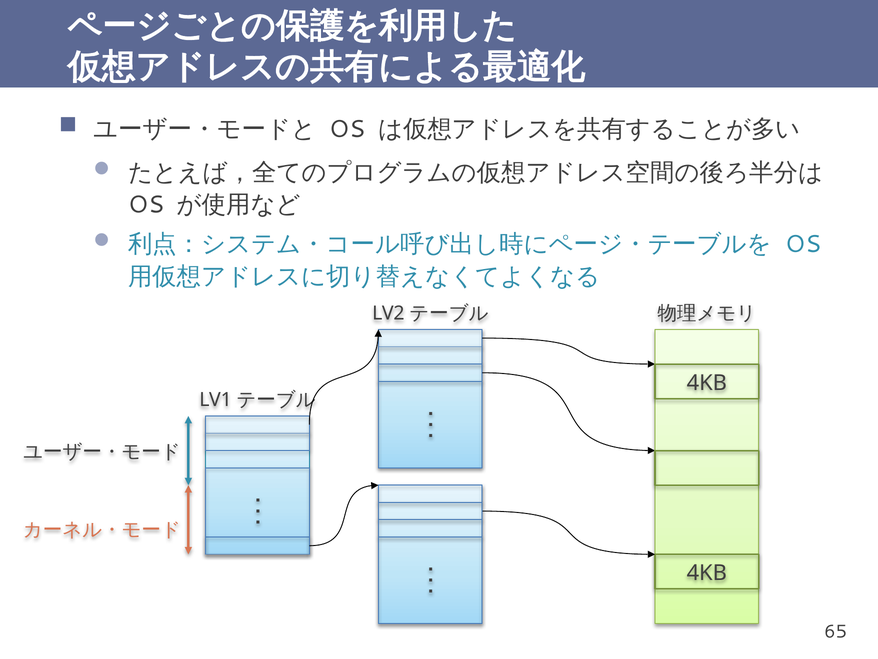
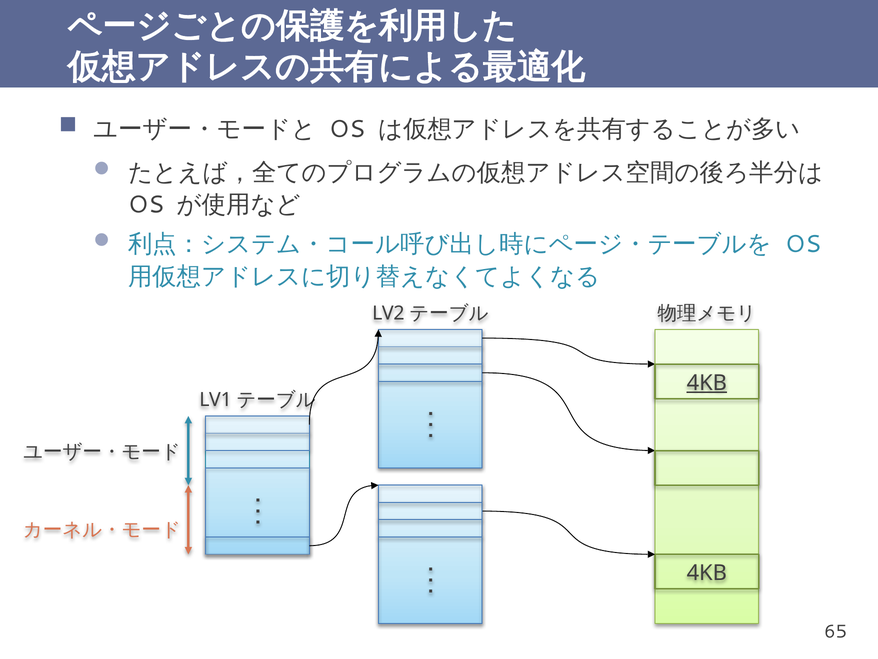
4KB at (707, 383) underline: none -> present
